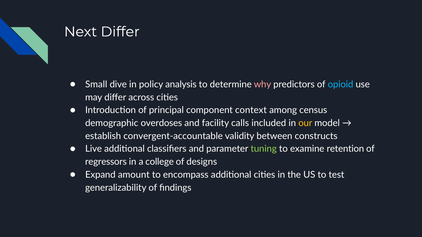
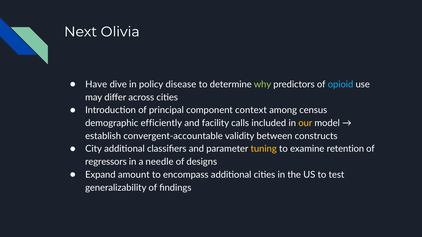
Next Differ: Differ -> Olivia
Small: Small -> Have
analysis: analysis -> disease
why colour: pink -> light green
overdoses: overdoses -> efficiently
Live: Live -> City
tuning colour: light green -> yellow
college: college -> needle
